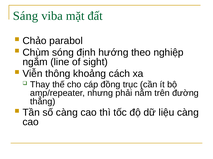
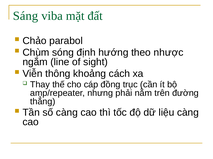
nghiệp: nghiệp -> nhược
